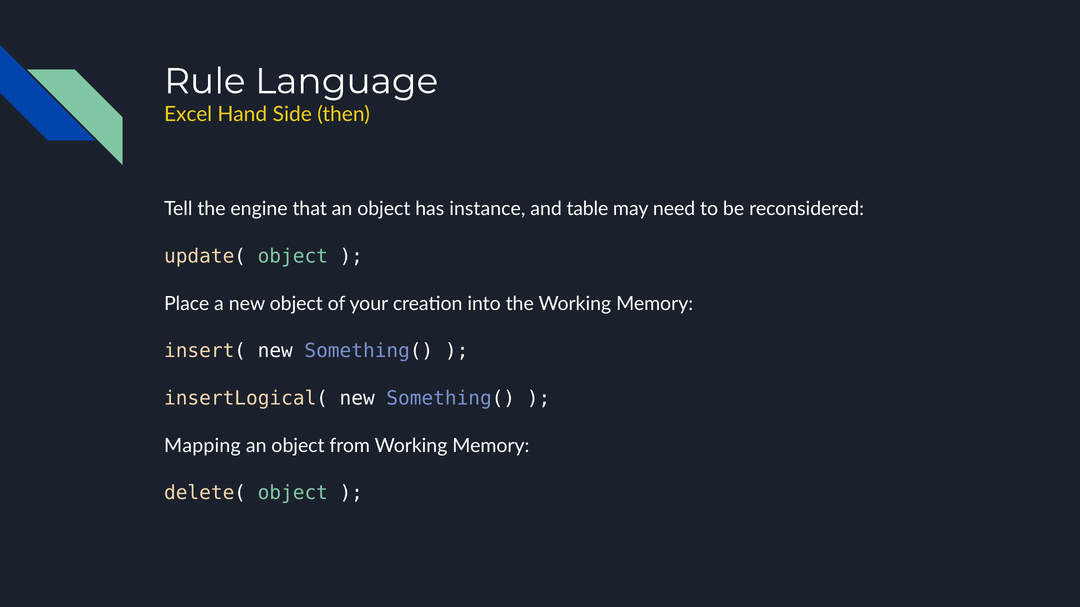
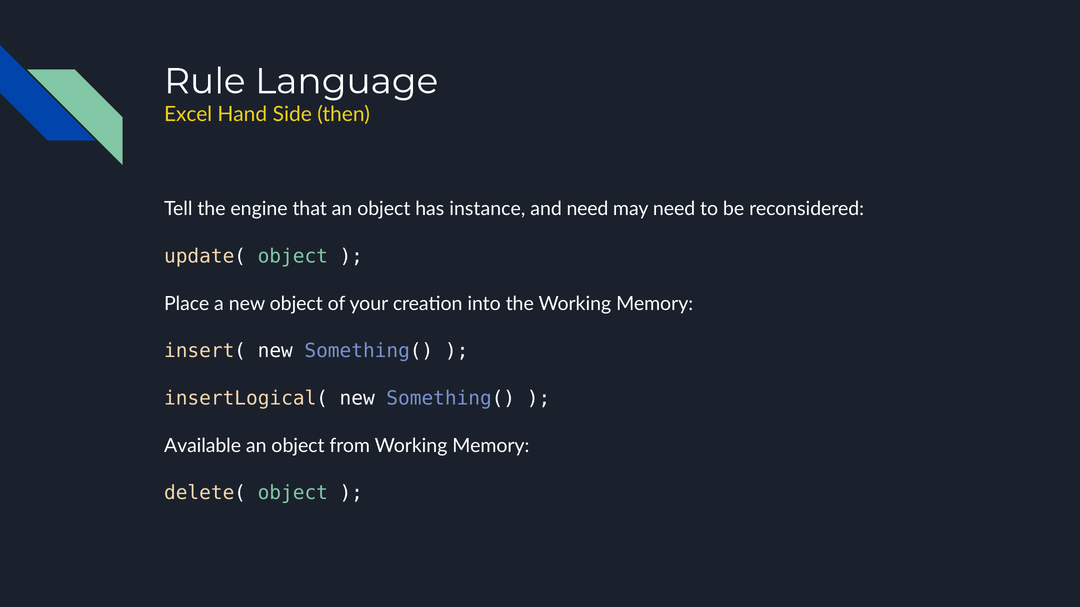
and table: table -> need
Mapping: Mapping -> Available
